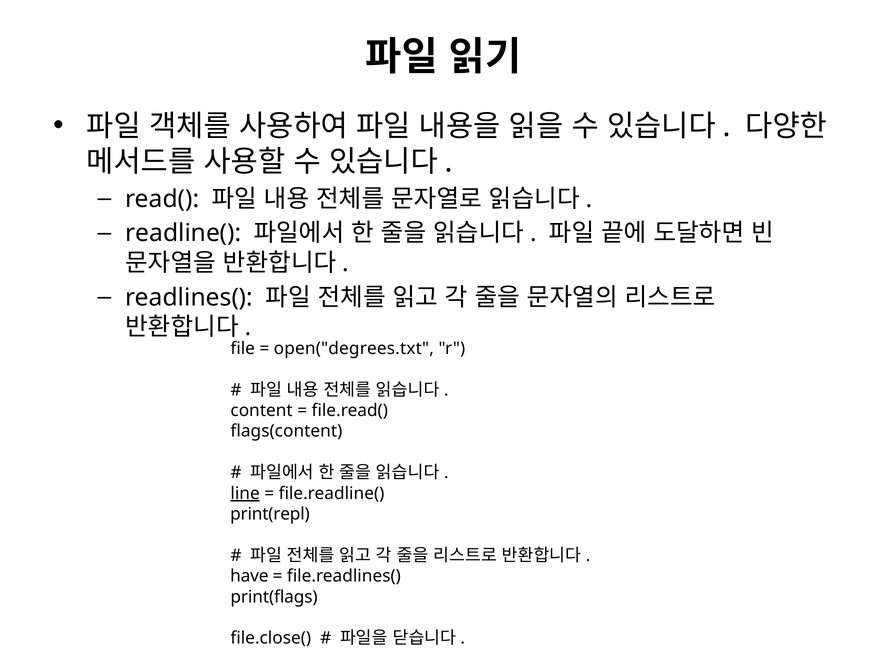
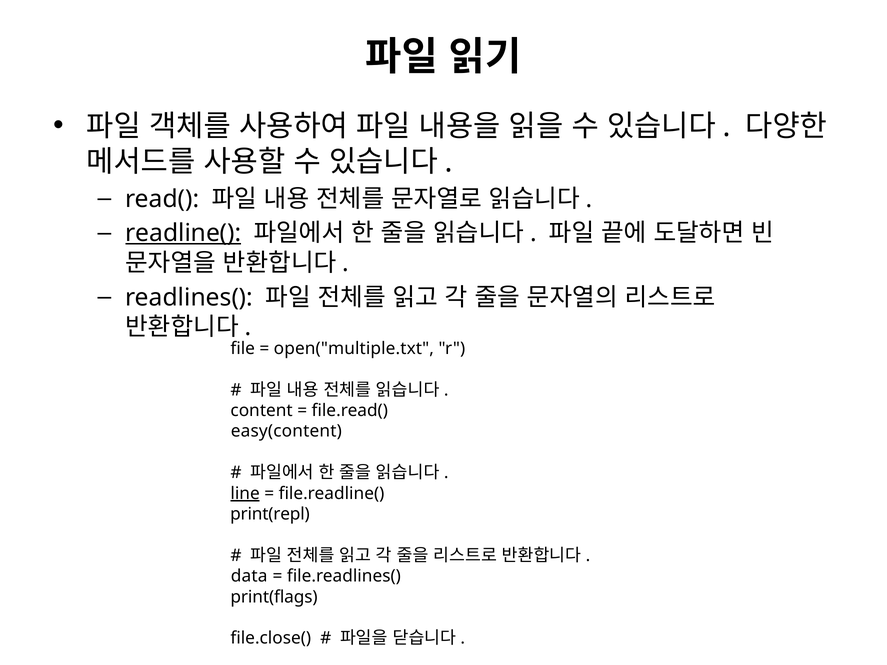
readline( underline: none -> present
open("degrees.txt: open("degrees.txt -> open("multiple.txt
flags(content: flags(content -> easy(content
have: have -> data
